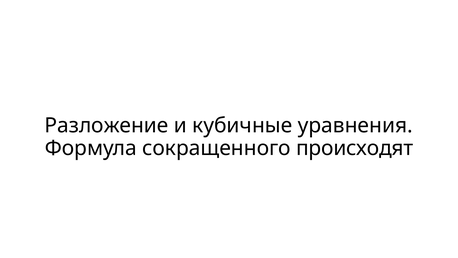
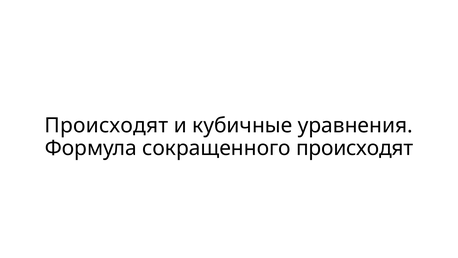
Разложение at (107, 125): Разложение -> Происходят
